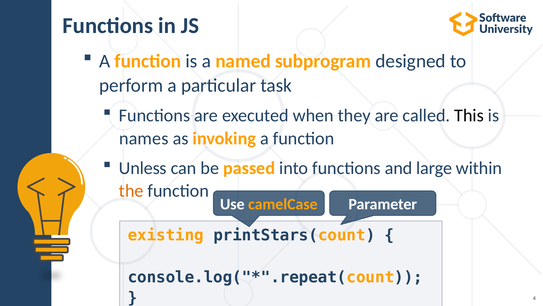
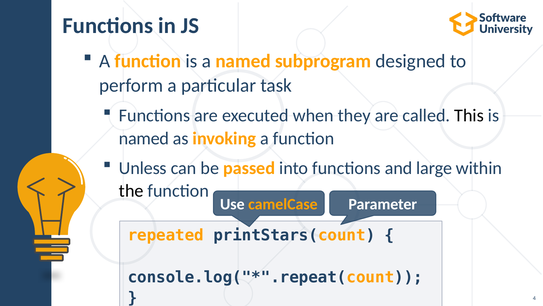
names at (144, 138): names -> named
the colour: orange -> black
existing: existing -> repeated
